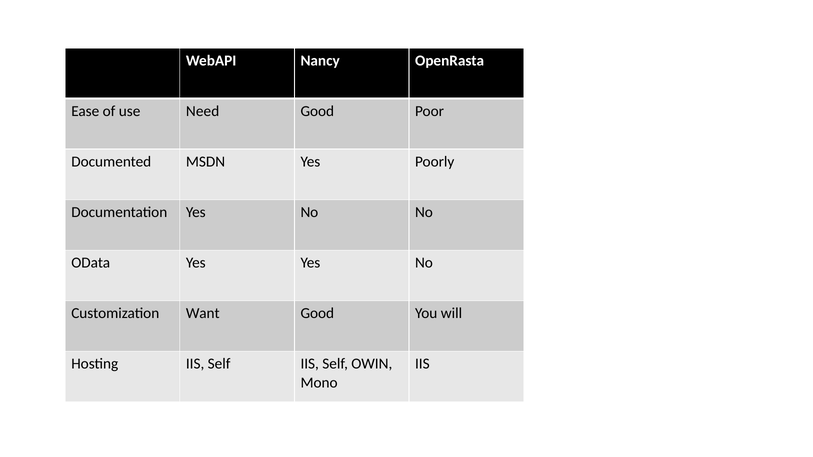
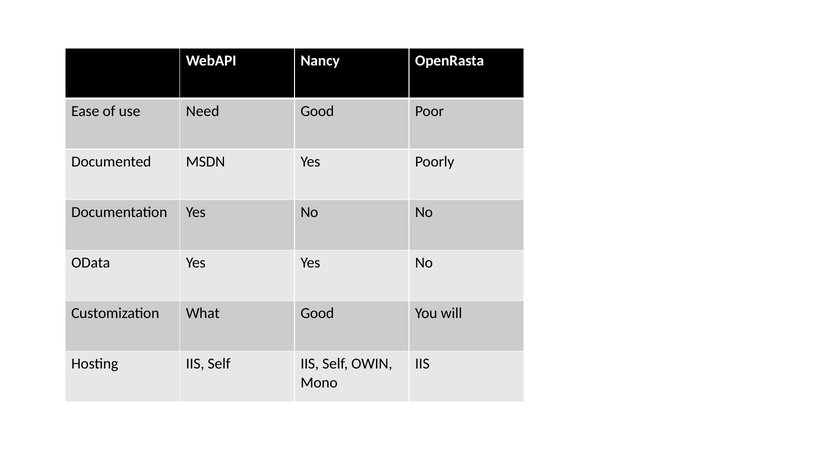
Want: Want -> What
